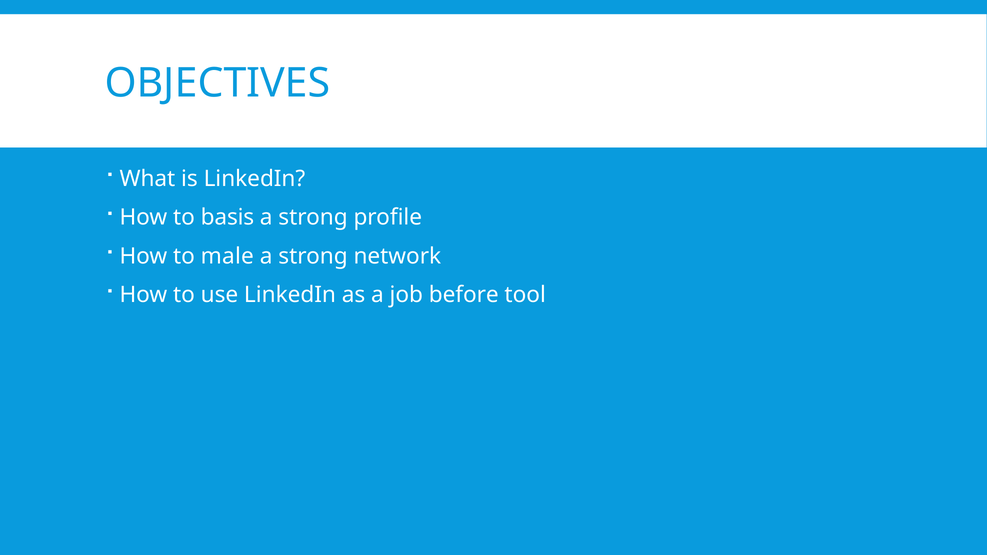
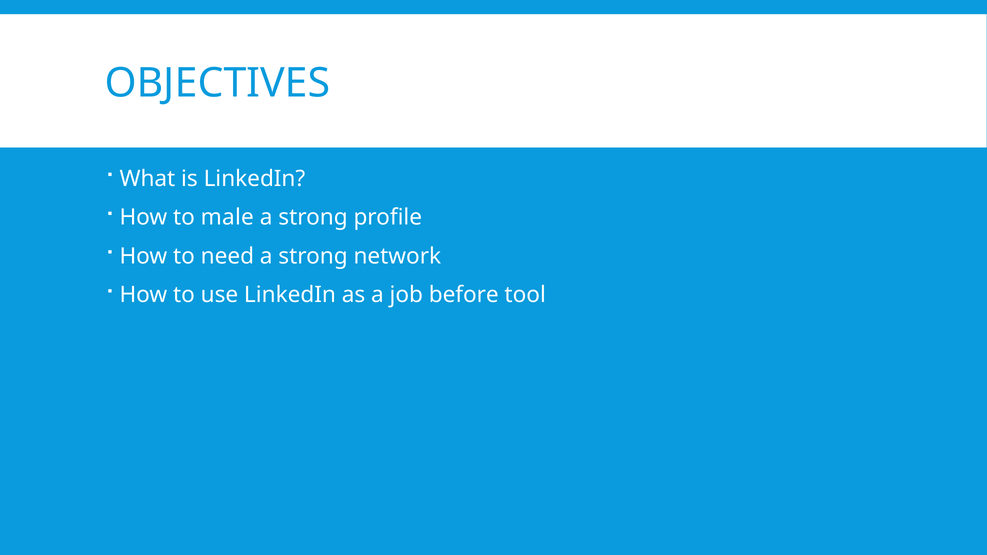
basis: basis -> male
male: male -> need
